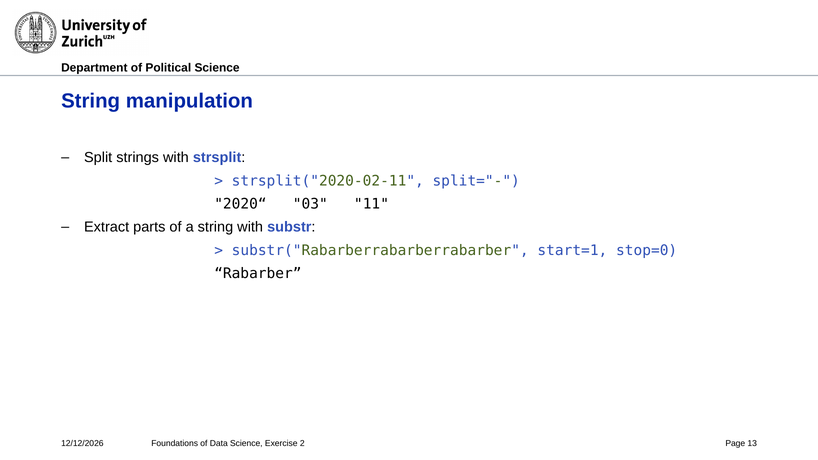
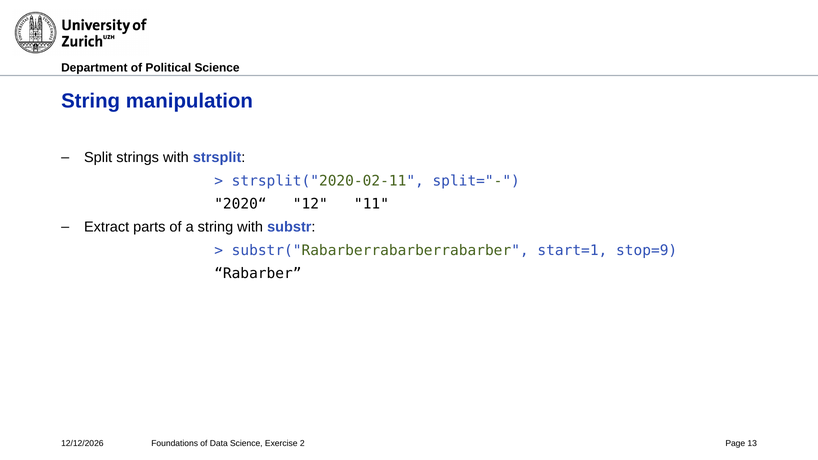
03: 03 -> 12
stop=0: stop=0 -> stop=9
